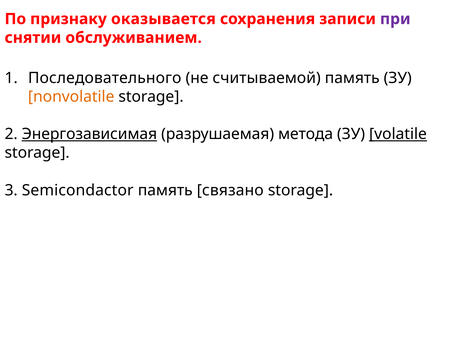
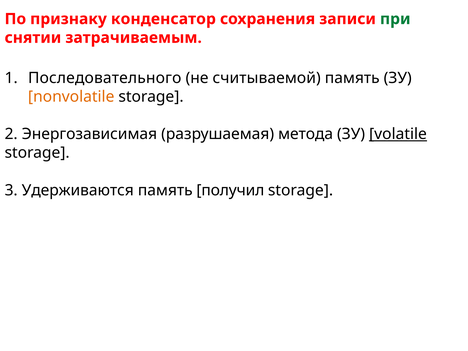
оказывается: оказывается -> конденсатор
при colour: purple -> green
обслуживанием: обслуживанием -> затрачиваемым
Энергозависимая underline: present -> none
Semicondactor: Semicondactor -> Удерживаются
связано: связано -> получил
